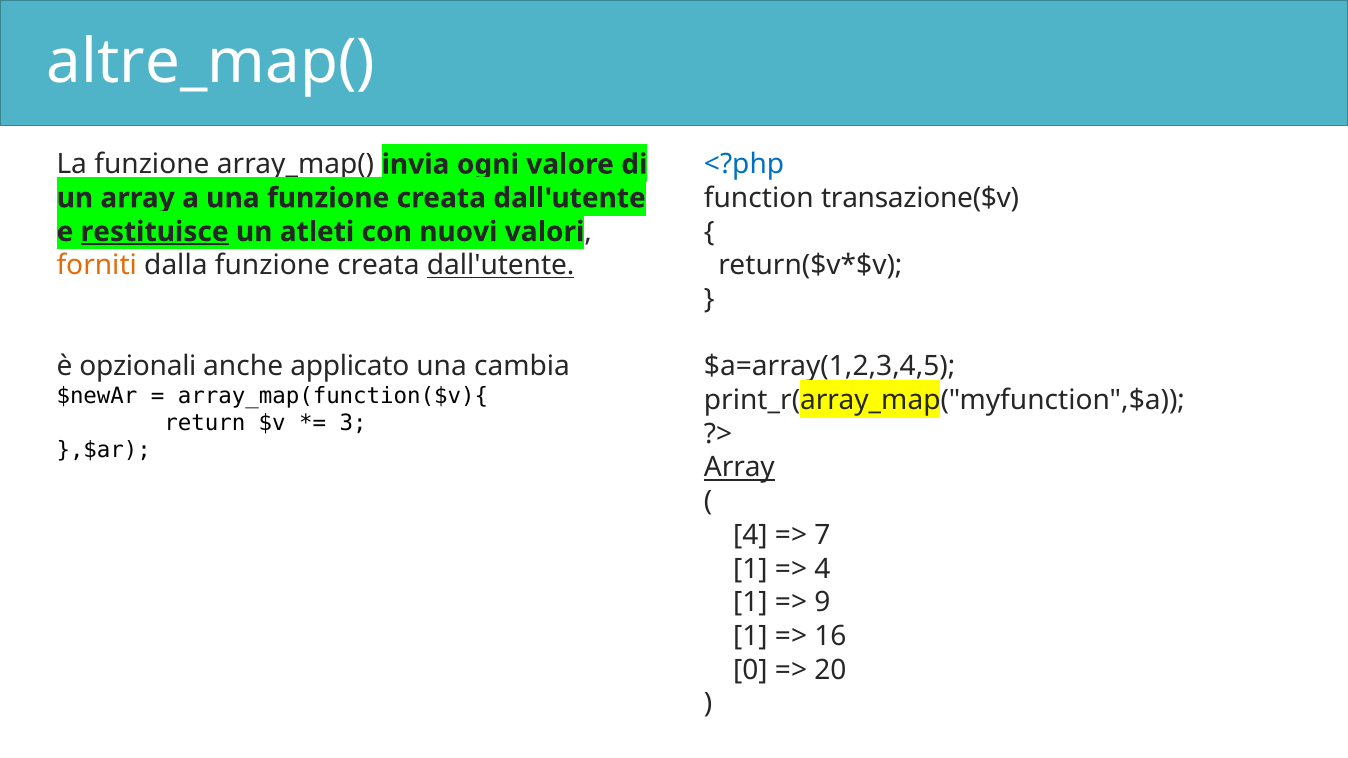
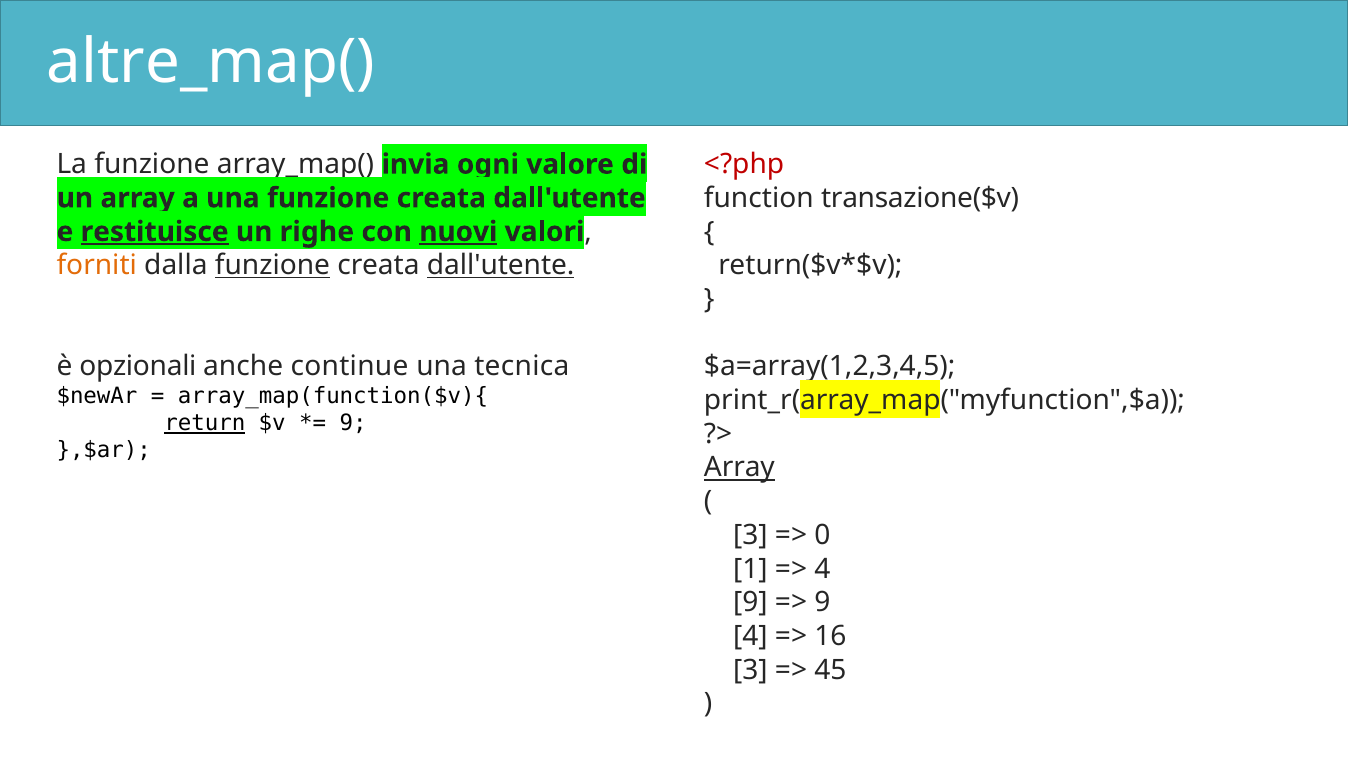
<?php colour: blue -> red
atleti: atleti -> righe
nuovi underline: none -> present
funzione at (272, 266) underline: none -> present
applicato: applicato -> continue
cambia: cambia -> tecnica
return underline: none -> present
3 at (353, 424): 3 -> 9
4 at (750, 535): 4 -> 3
7: 7 -> 0
1 at (750, 603): 1 -> 9
1 at (750, 636): 1 -> 4
0 at (750, 670): 0 -> 3
20: 20 -> 45
